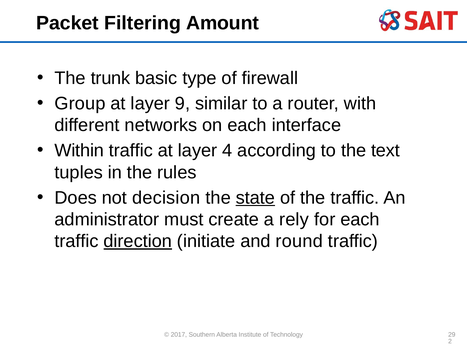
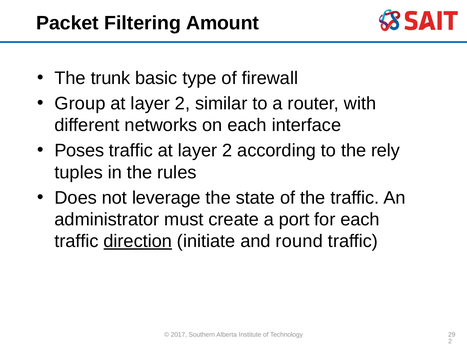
9 at (183, 104): 9 -> 2
Within: Within -> Poses
traffic at layer 4: 4 -> 2
text: text -> rely
decision: decision -> leverage
state underline: present -> none
rely: rely -> port
